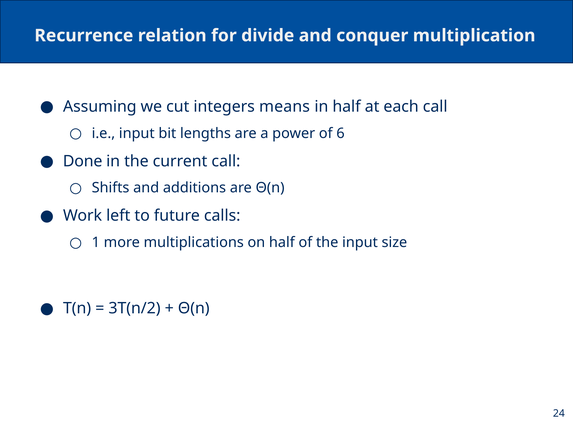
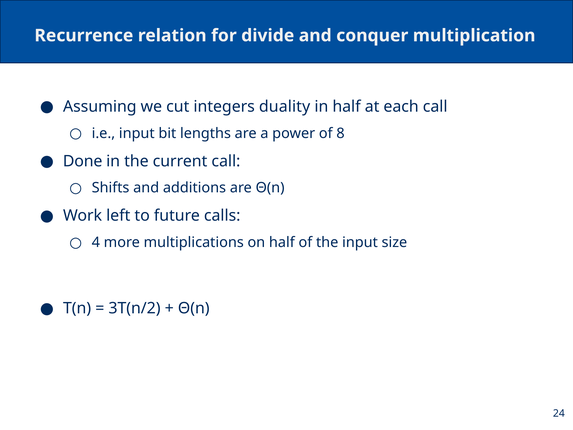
means: means -> duality
6: 6 -> 8
1: 1 -> 4
